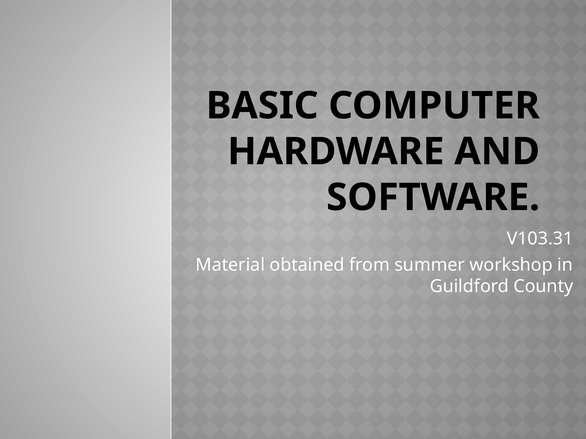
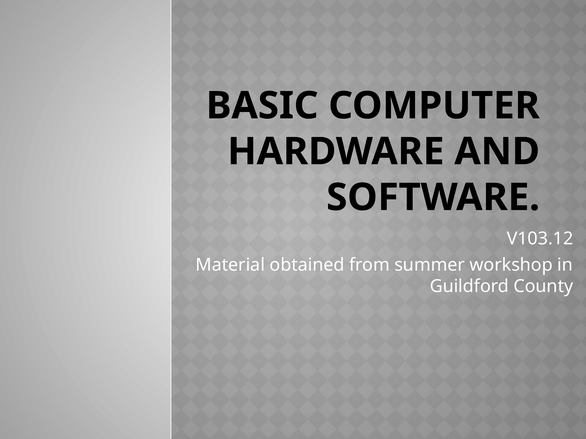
V103.31: V103.31 -> V103.12
